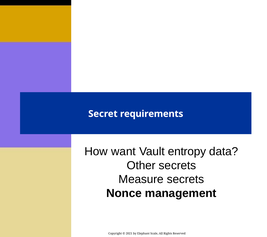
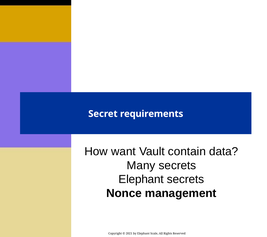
entropy: entropy -> contain
Other: Other -> Many
Measure at (141, 179): Measure -> Elephant
